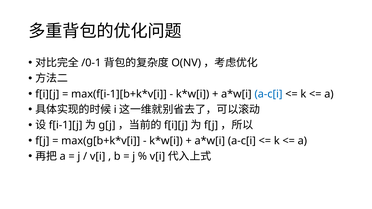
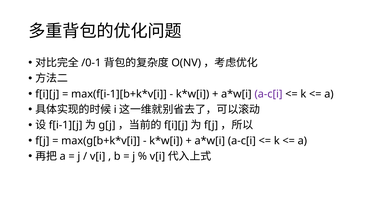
a-c[i at (269, 94) colour: blue -> purple
